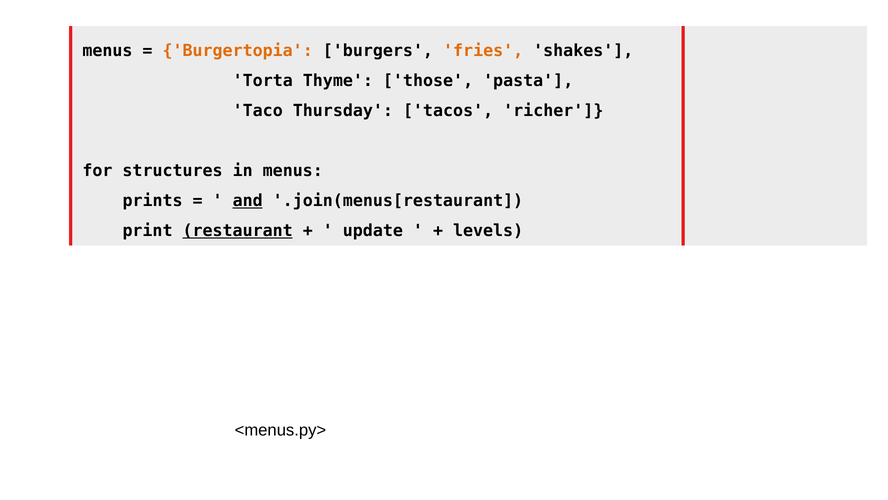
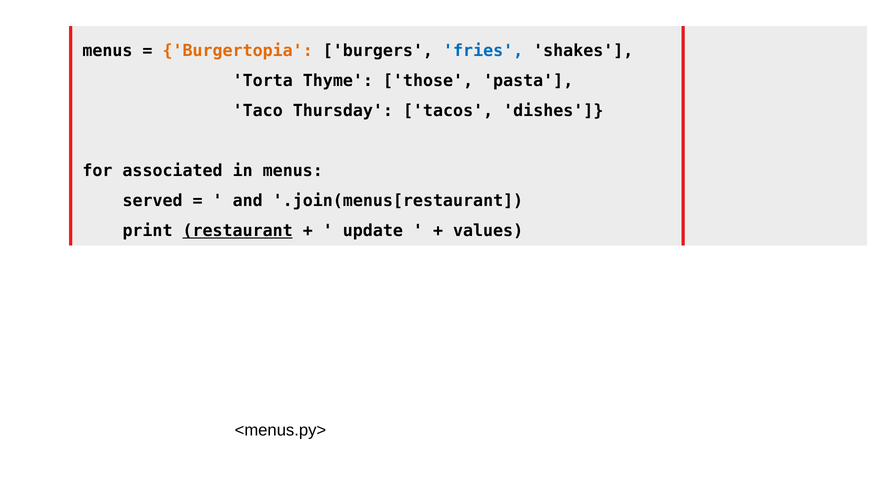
fries colour: orange -> blue
richer: richer -> dishes
structures: structures -> associated
prints: prints -> served
and underline: present -> none
levels: levels -> values
